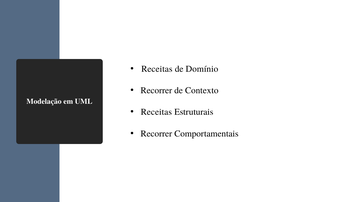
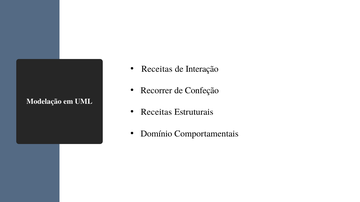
Domínio: Domínio -> Interação
Contexto: Contexto -> Confeção
Recorrer at (156, 134): Recorrer -> Domínio
